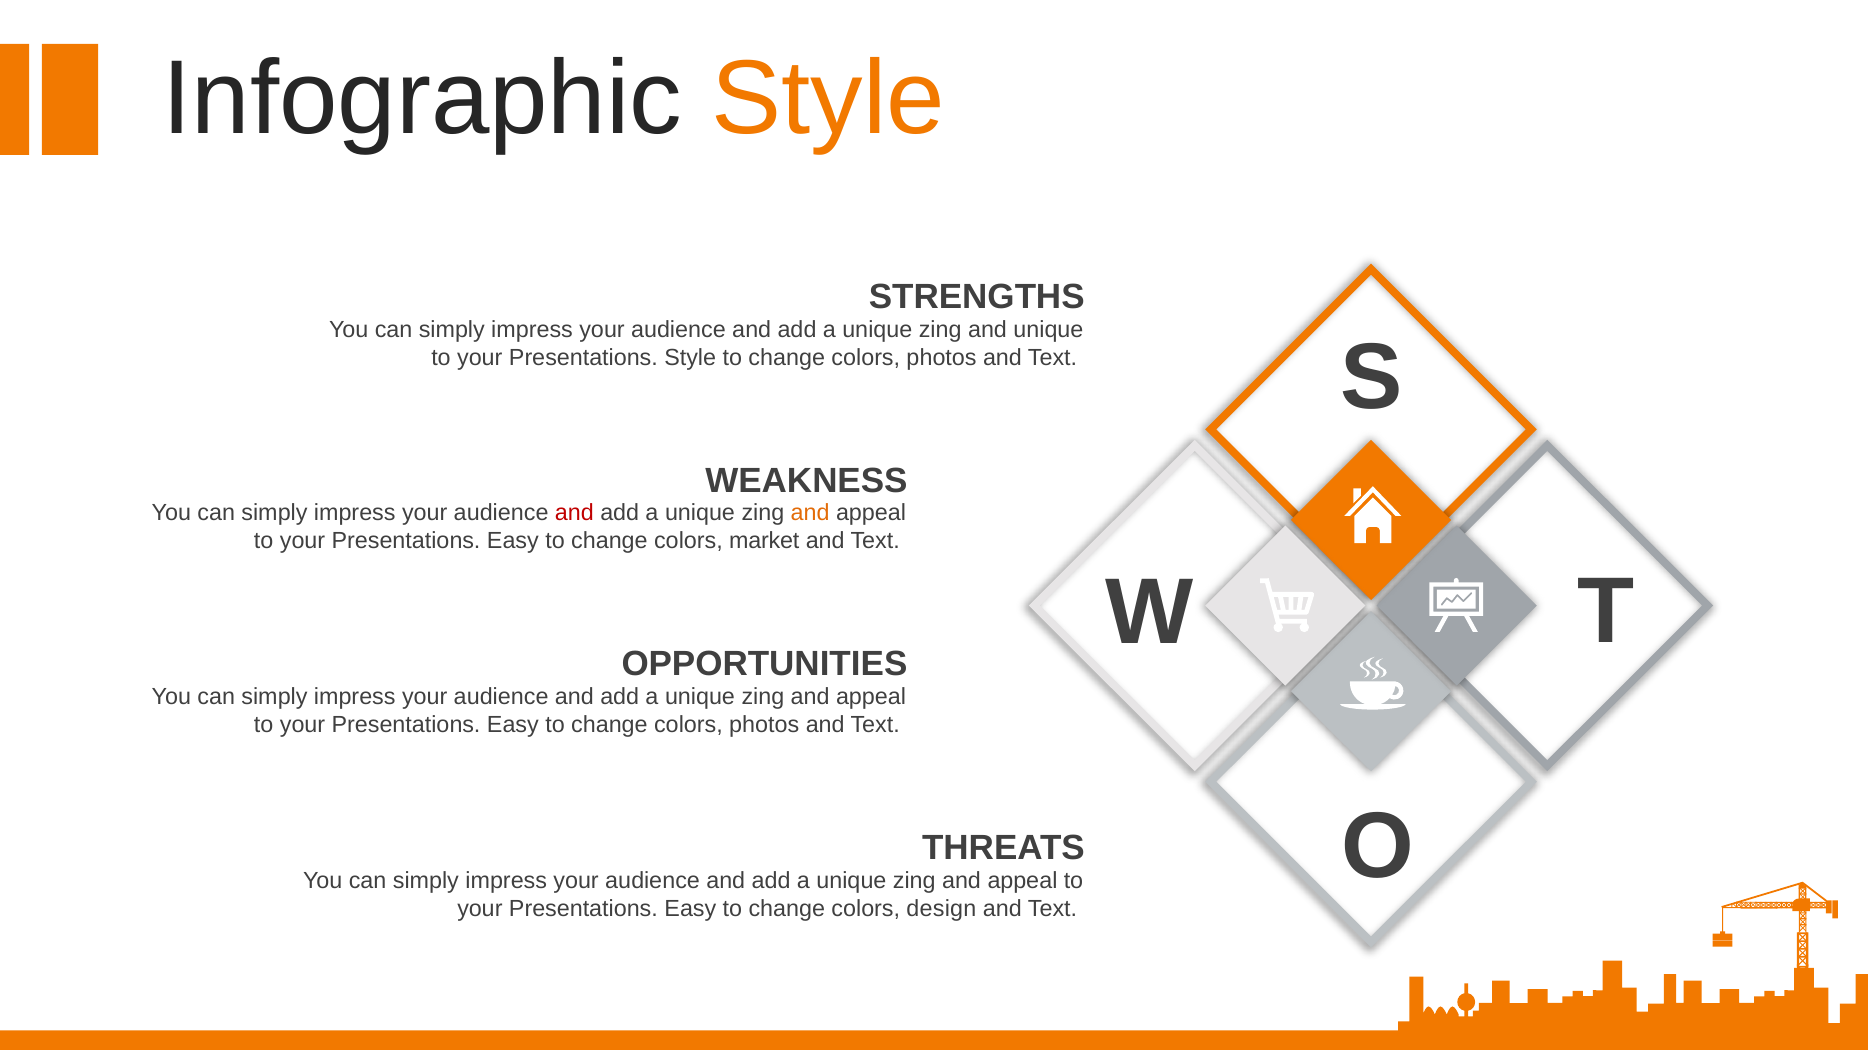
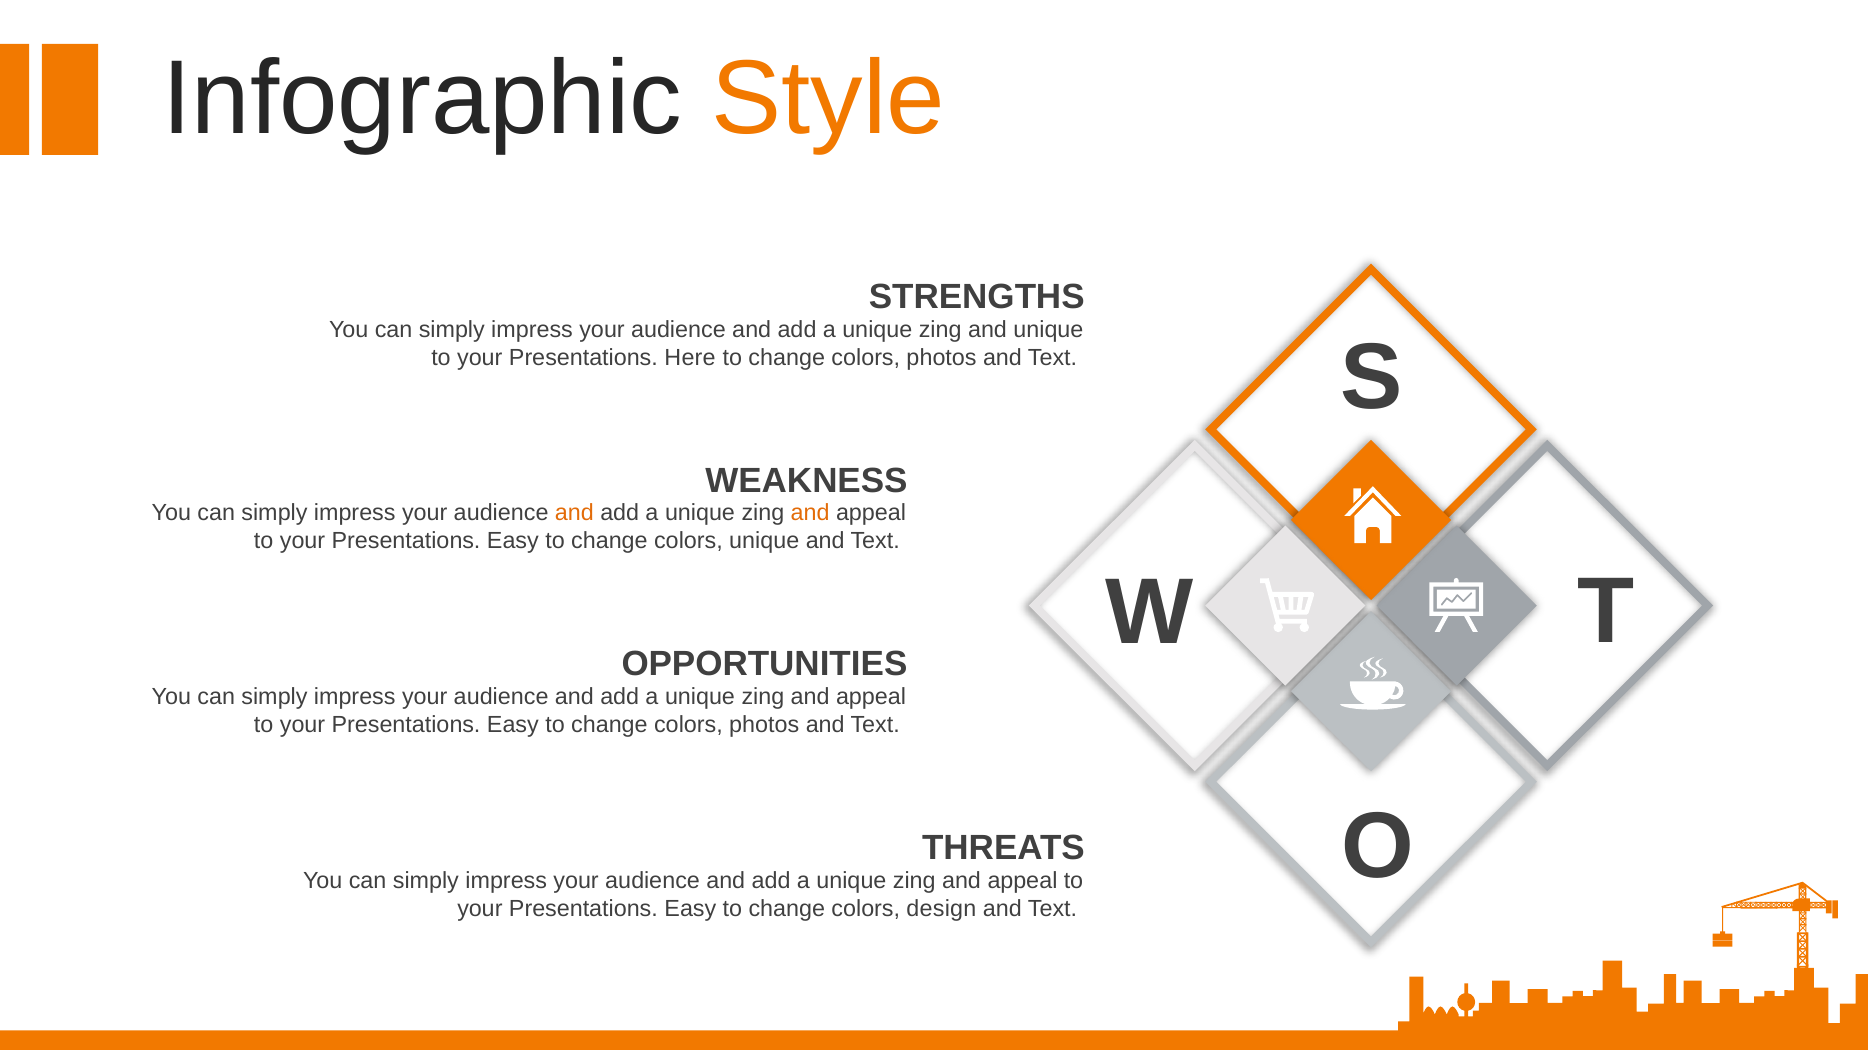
Presentations Style: Style -> Here
and at (574, 513) colour: red -> orange
colors market: market -> unique
